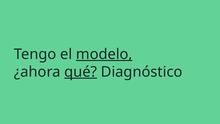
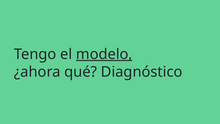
qué underline: present -> none
